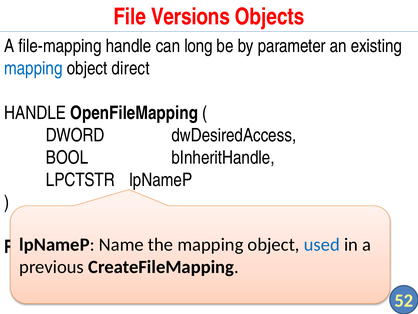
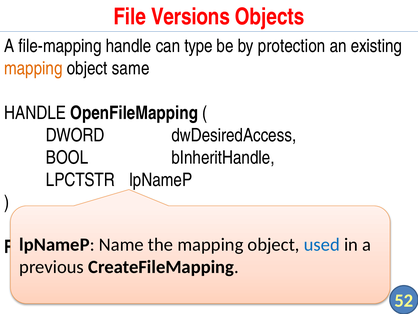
long: long -> type
parameter: parameter -> protection
mapping at (33, 68) colour: blue -> orange
direct: direct -> same
